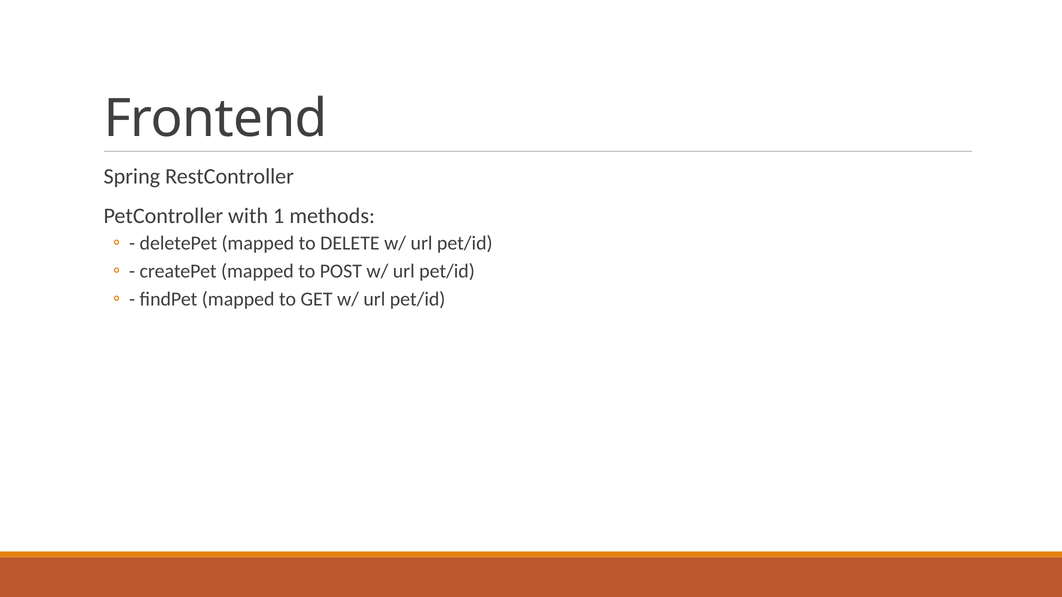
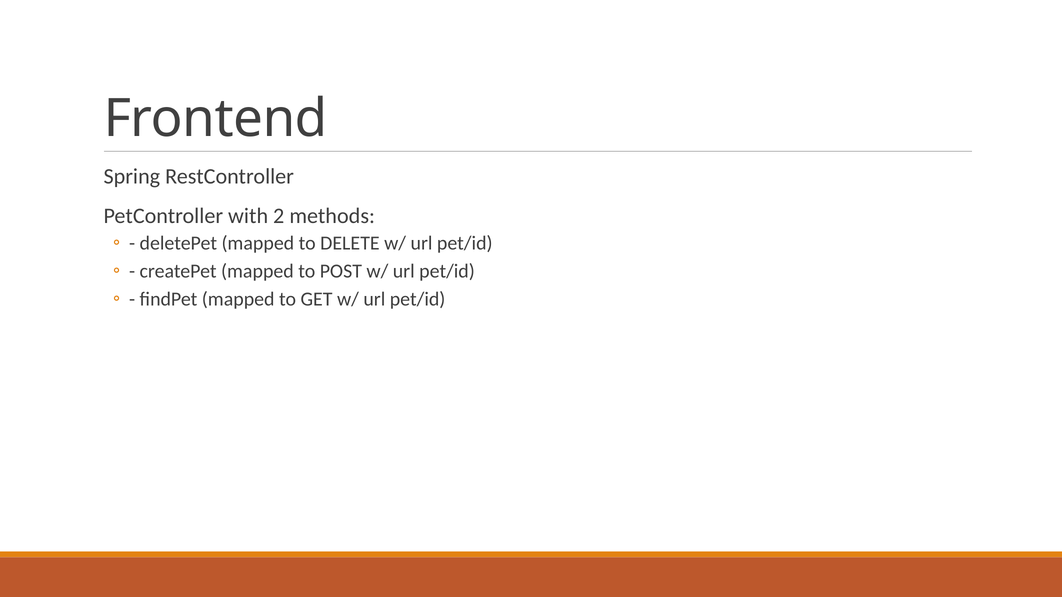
1: 1 -> 2
